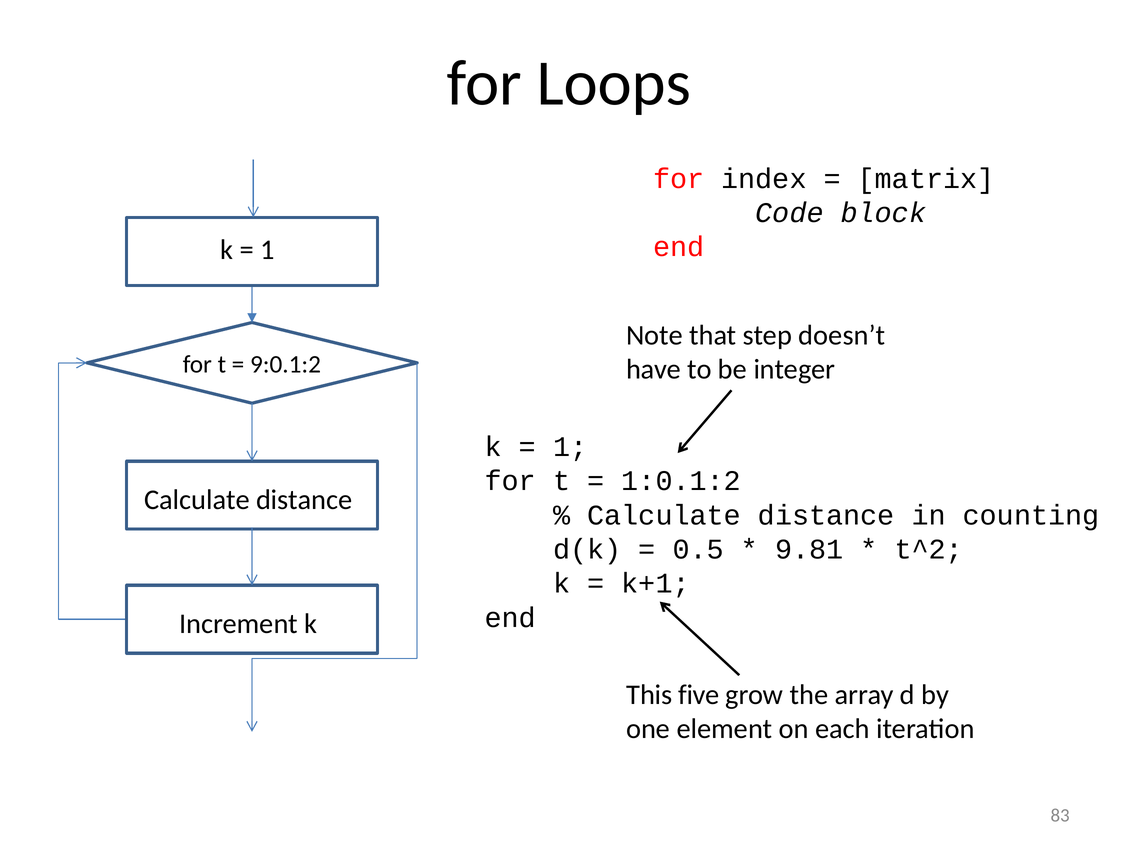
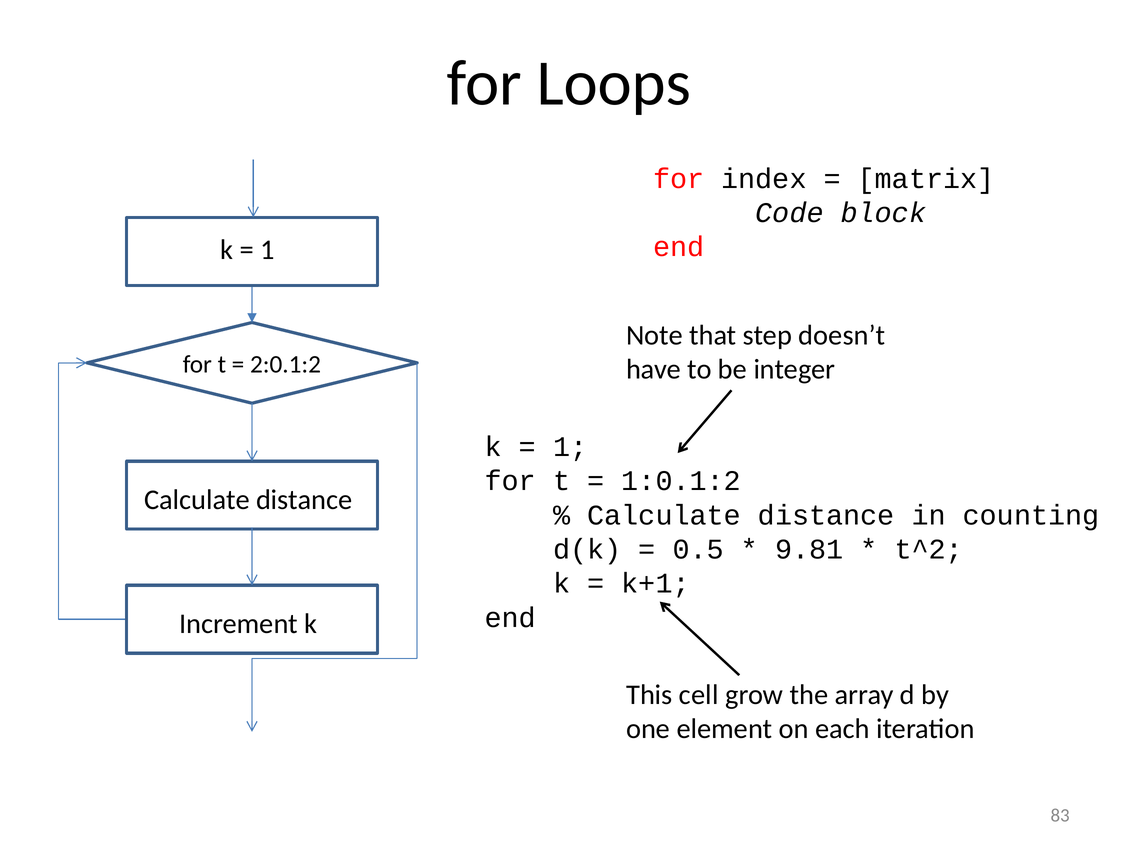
9:0.1:2: 9:0.1:2 -> 2:0.1:2
five: five -> cell
